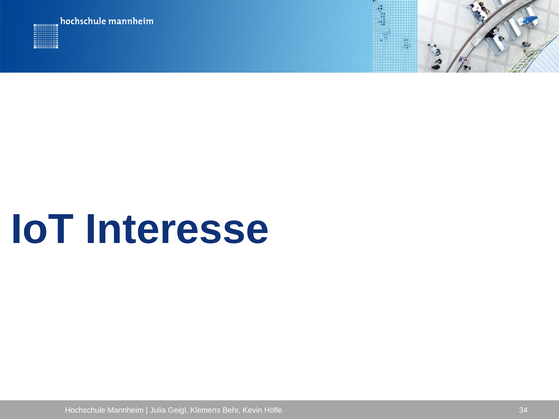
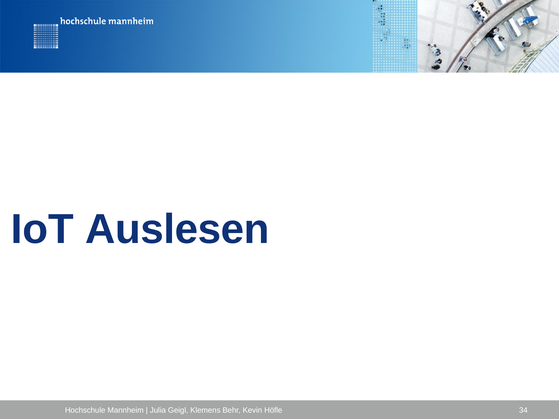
Interesse: Interesse -> Auslesen
